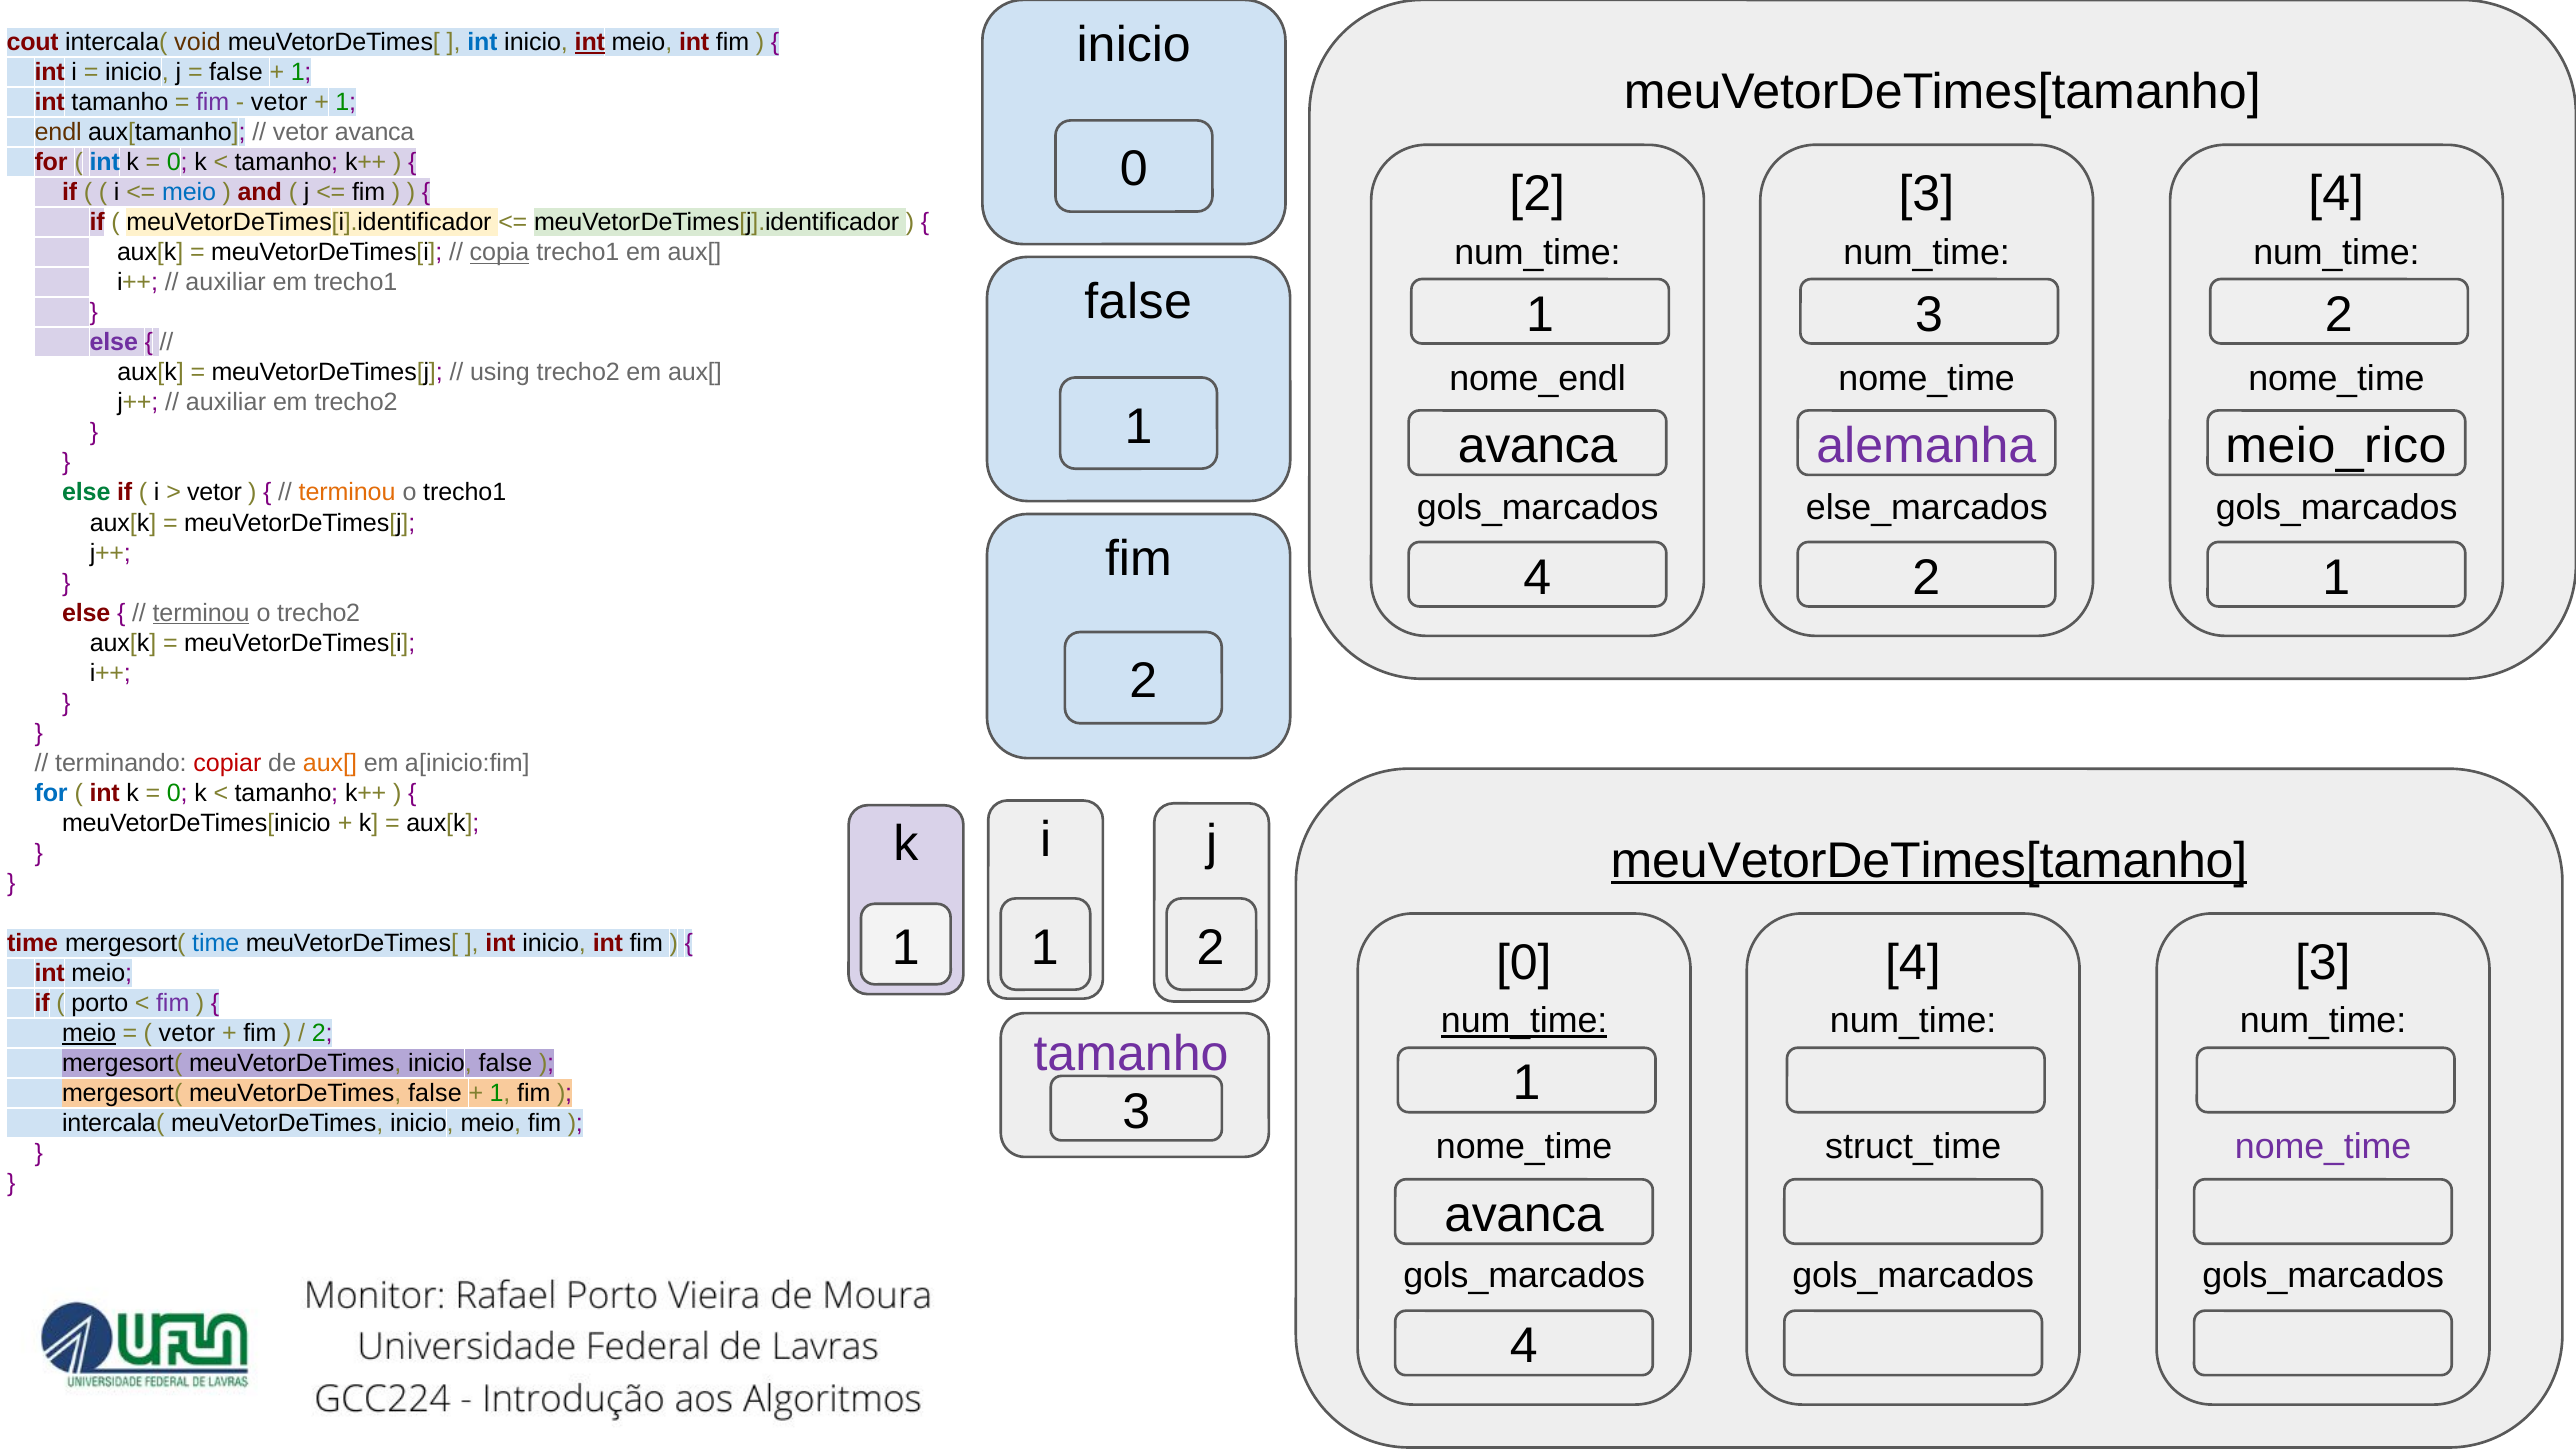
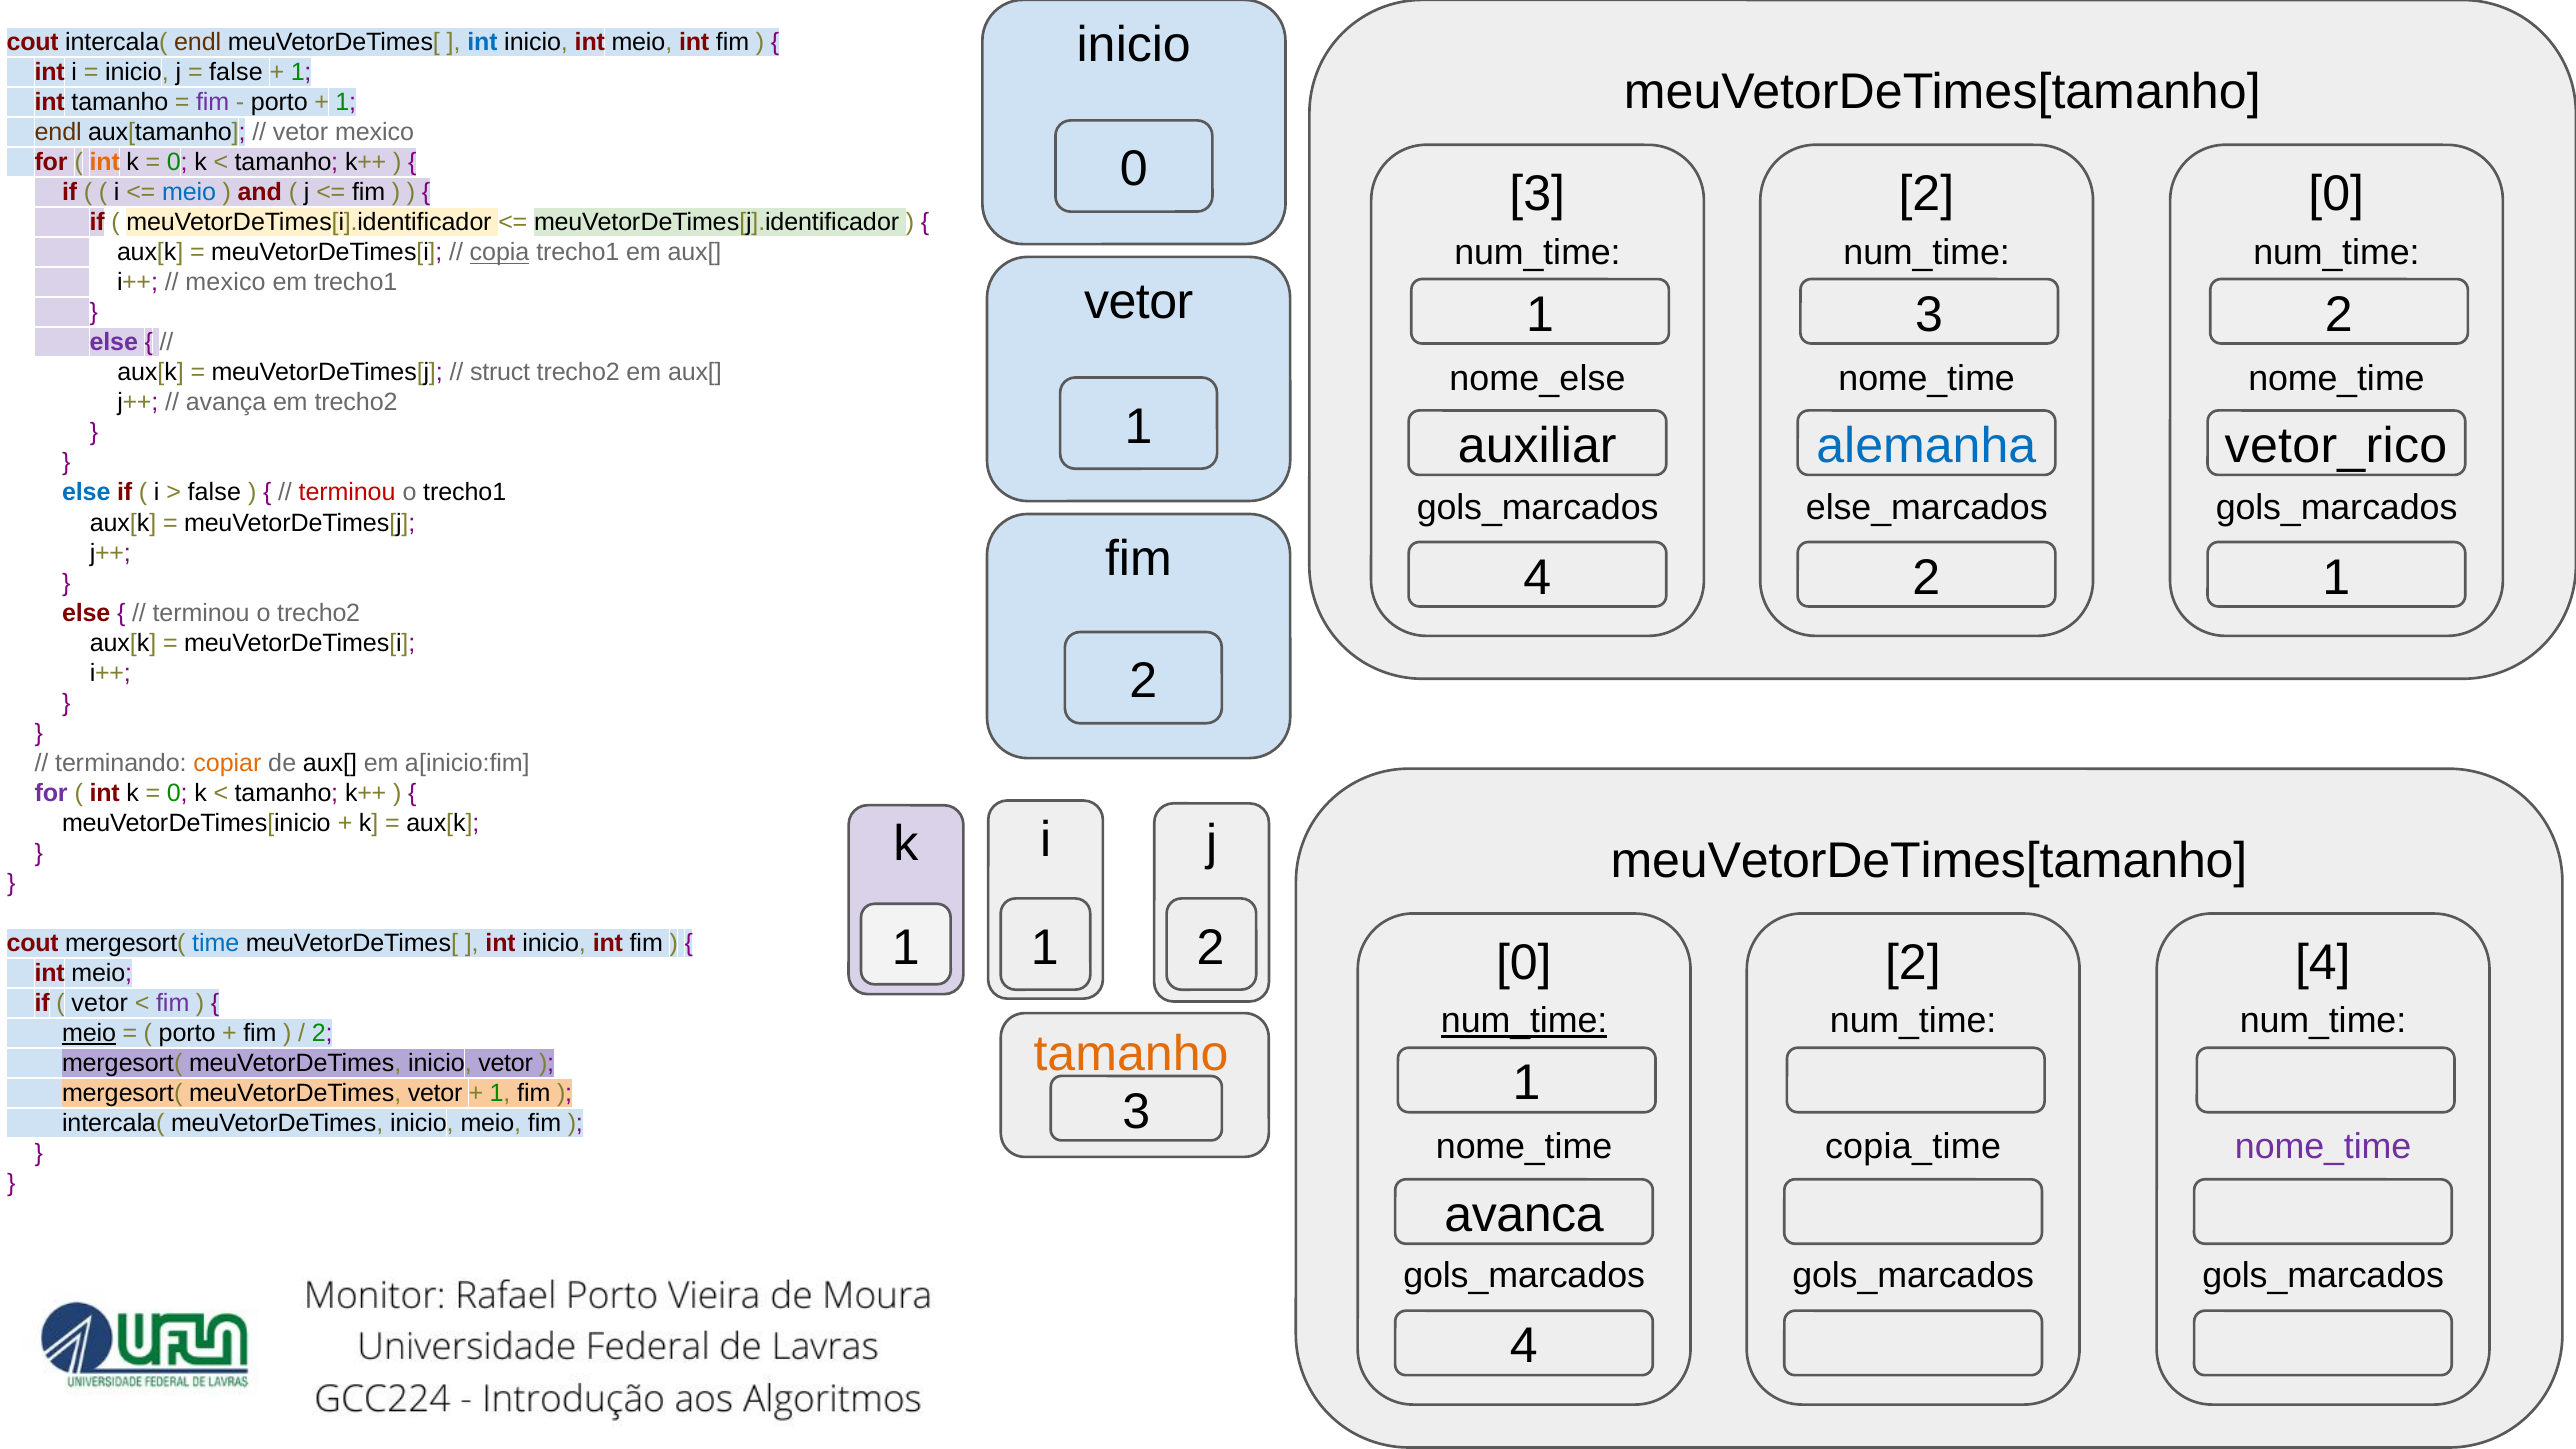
intercala( void: void -> endl
int at (590, 42) underline: present -> none
vetor at (279, 102): vetor -> porto
vetor avanca: avanca -> mexico
int at (105, 163) colour: blue -> orange
2 at (1537, 194): 2 -> 3
3 at (1926, 194): 3 -> 2
4 at (2336, 194): 4 -> 0
auxiliar at (226, 283): auxiliar -> mexico
false at (1138, 302): false -> vetor
using: using -> struct
nome_endl: nome_endl -> nome_else
auxiliar at (226, 403): auxiliar -> avança
avanca at (1538, 446): avanca -> auxiliar
alemanha colour: purple -> blue
meio_rico: meio_rico -> vetor_rico
else at (86, 493) colour: green -> blue
vetor at (215, 493): vetor -> false
terminou at (347, 493) colour: orange -> red
terminou at (201, 613) underline: present -> none
copiar colour: red -> orange
aux[ at (330, 763) colour: orange -> black
for at (51, 793) colour: blue -> purple
meuVetorDeTimes[tamanho at (1929, 861) underline: present -> none
time at (33, 943): time -> cout
4 at (1913, 963): 4 -> 2
3 at (2323, 963): 3 -> 4
porto at (100, 1003): porto -> vetor
vetor at (187, 1033): vetor -> porto
tamanho at (1131, 1054) colour: purple -> orange
inicio false: false -> vetor
meuVetorDeTimes false: false -> vetor
struct_time: struct_time -> copia_time
